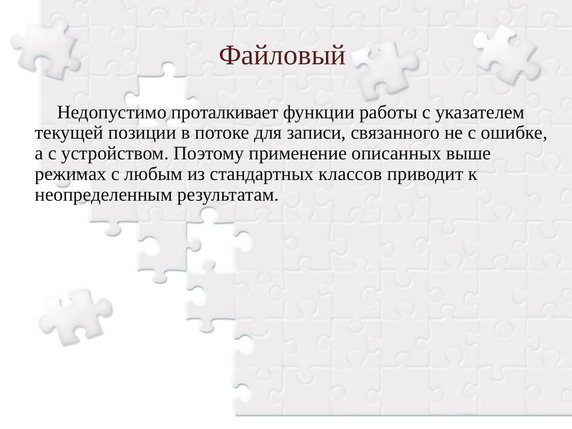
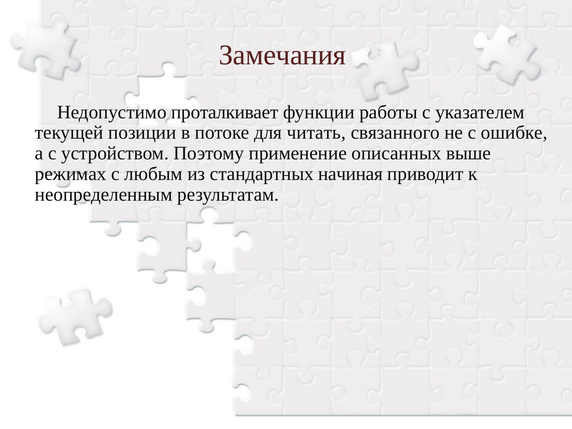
Файловый: Файловый -> Замечания
записи: записи -> читать
классов: классов -> начиная
